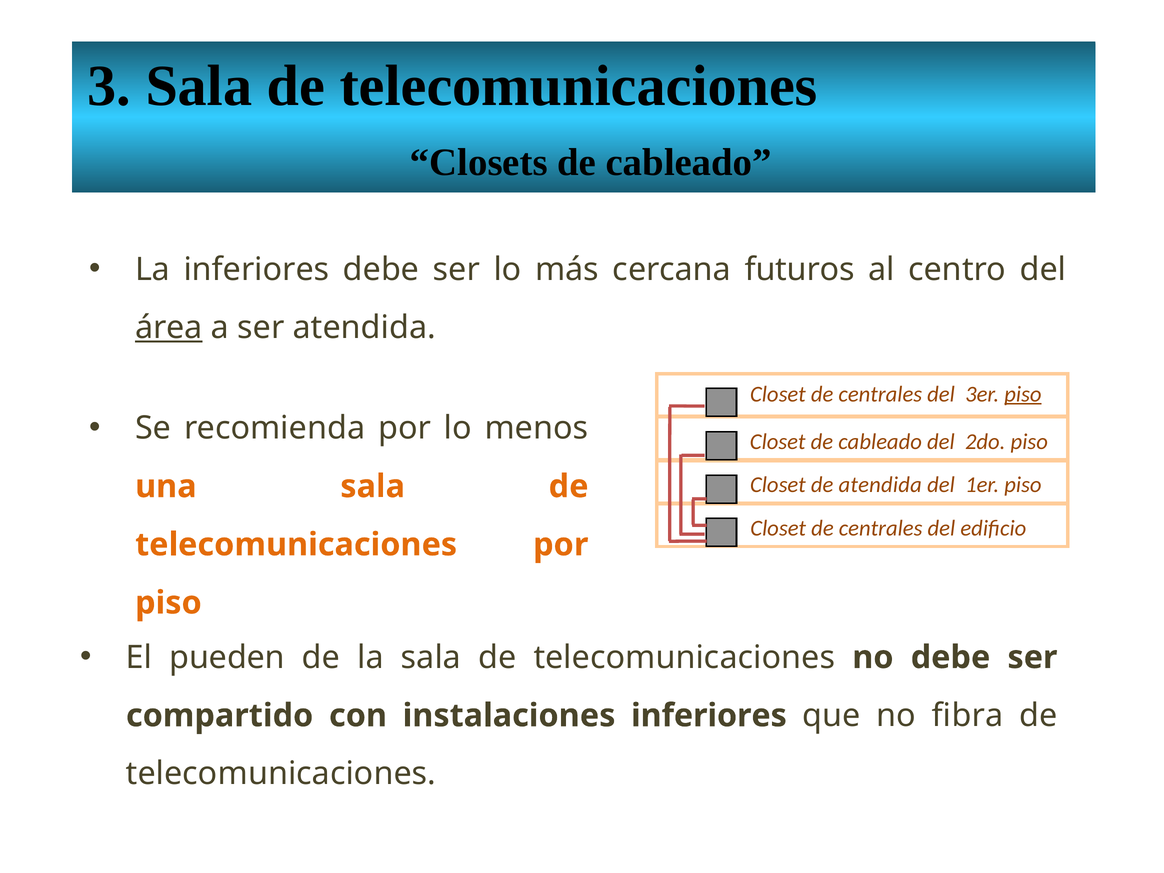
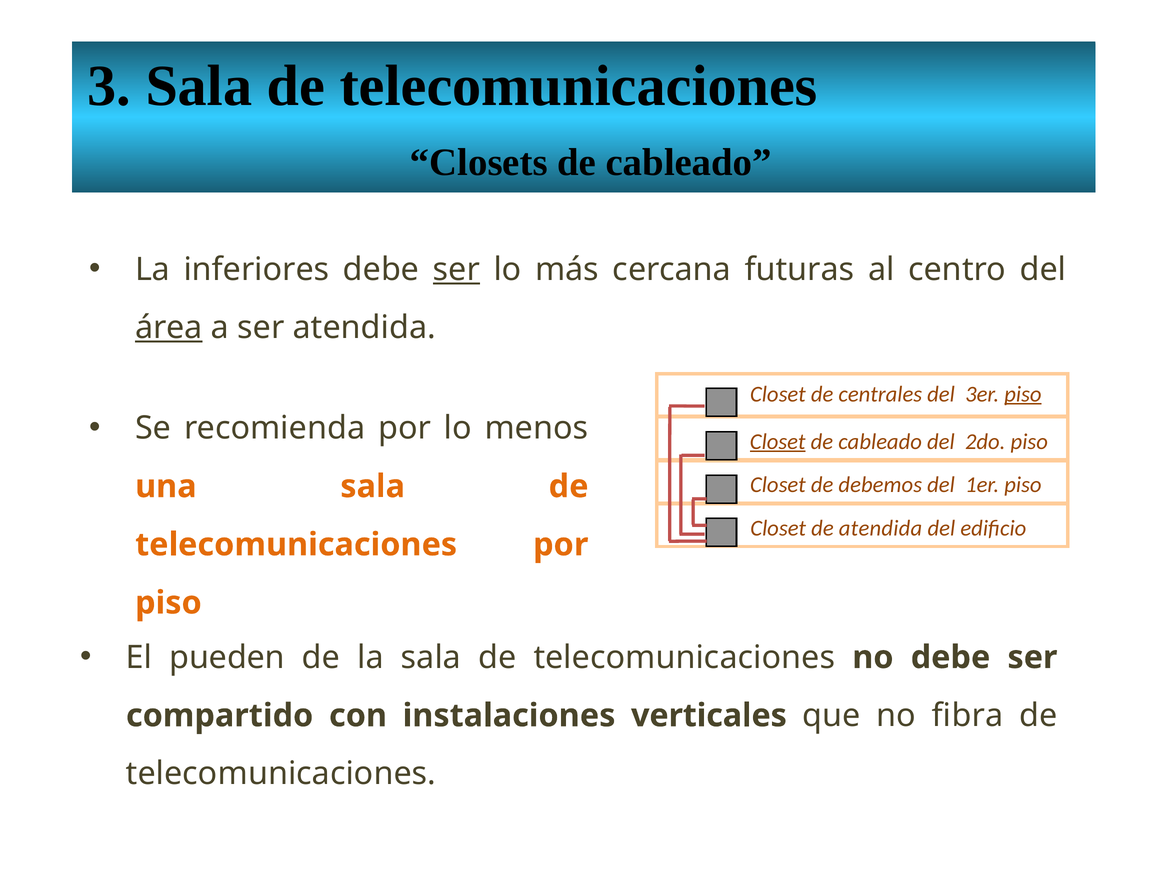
ser at (456, 270) underline: none -> present
futuros: futuros -> futuras
Closet at (778, 442) underline: none -> present
de atendida: atendida -> debemos
centrales at (881, 528): centrales -> atendida
instalaciones inferiores: inferiores -> verticales
